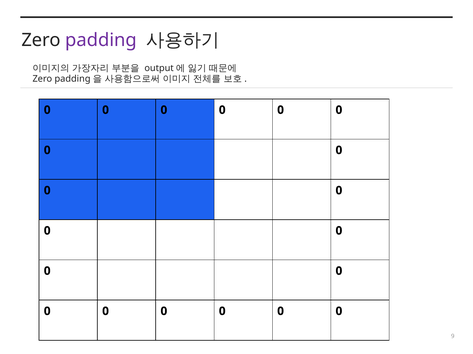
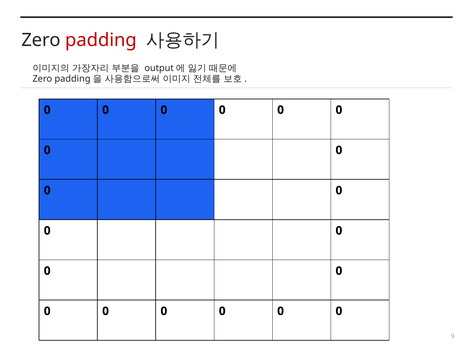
padding colour: purple -> red
